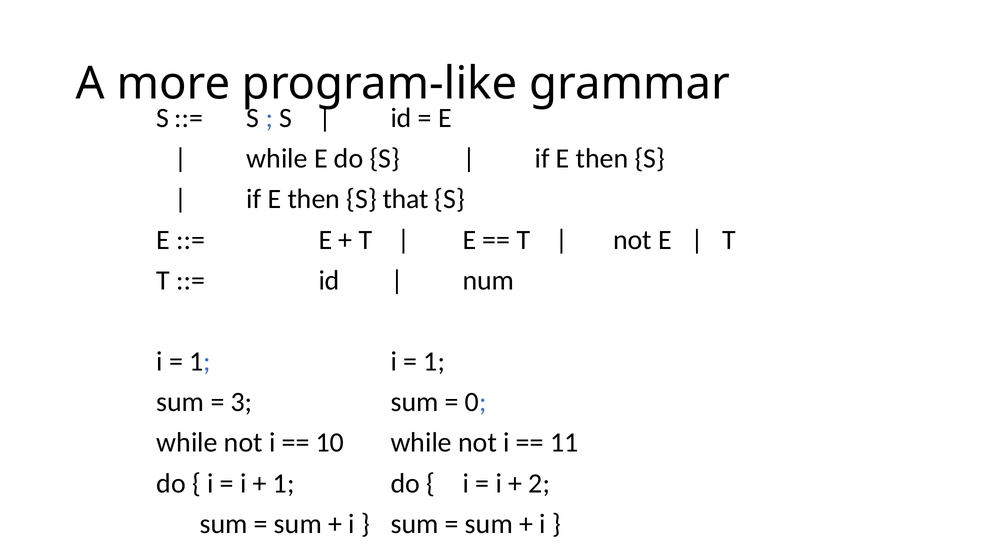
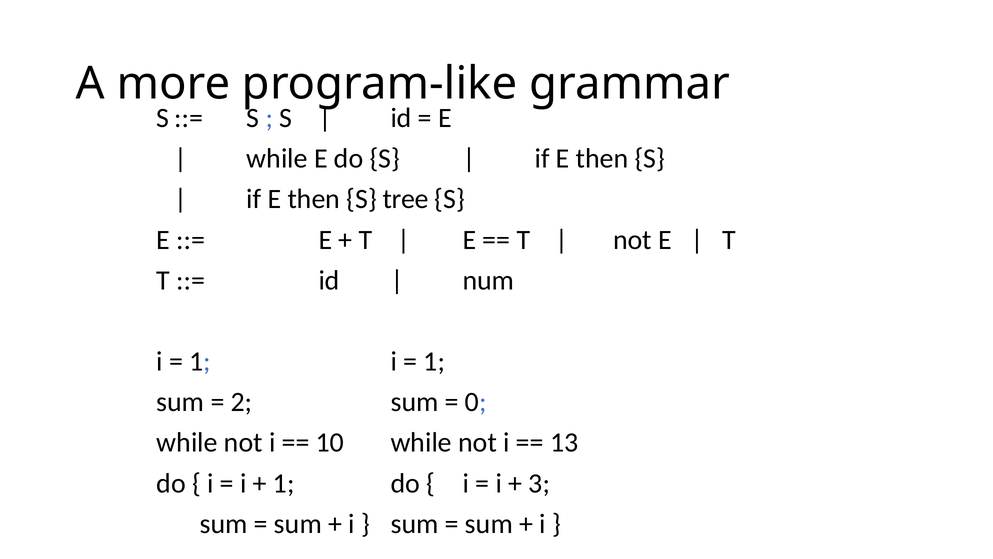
that: that -> tree
3: 3 -> 2
11: 11 -> 13
2: 2 -> 3
